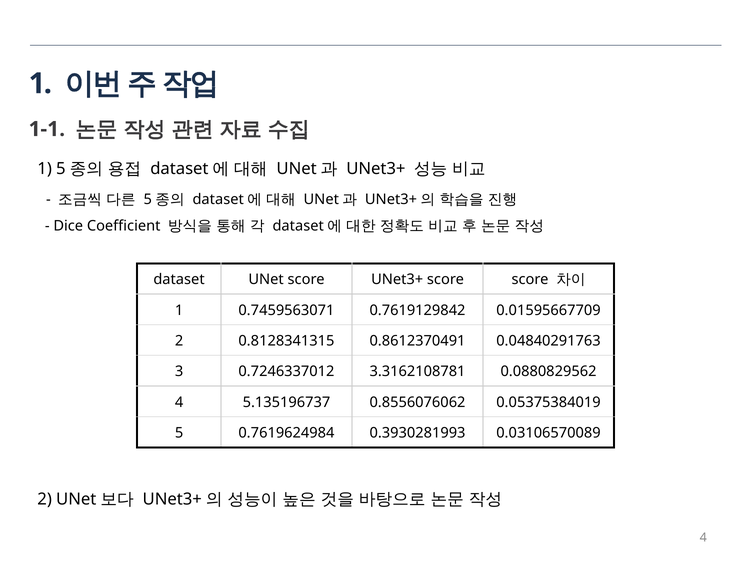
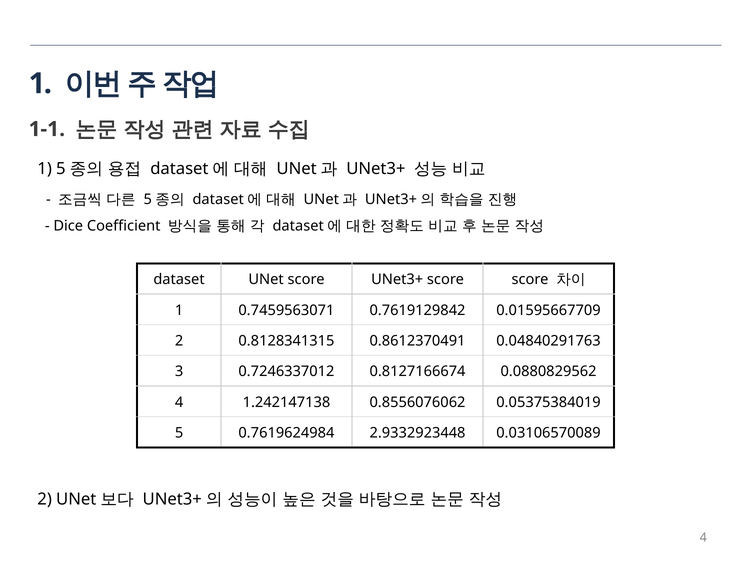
3.3162108781: 3.3162108781 -> 0.8127166674
5.135196737: 5.135196737 -> 1.242147138
0.3930281993: 0.3930281993 -> 2.9332923448
